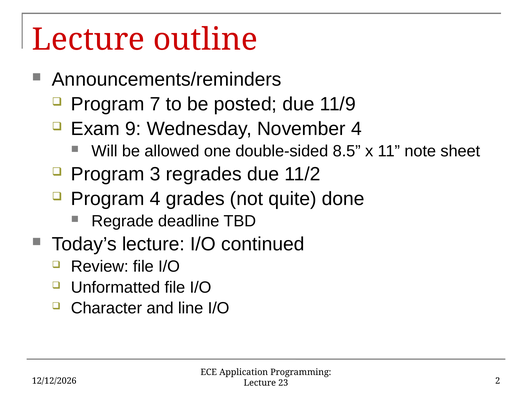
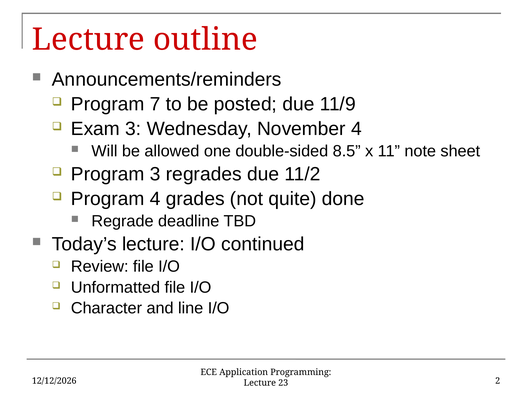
Exam 9: 9 -> 3
